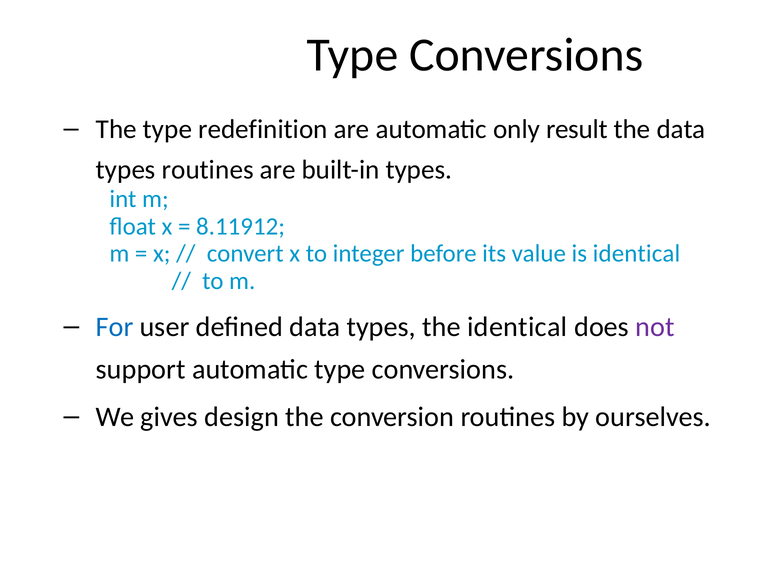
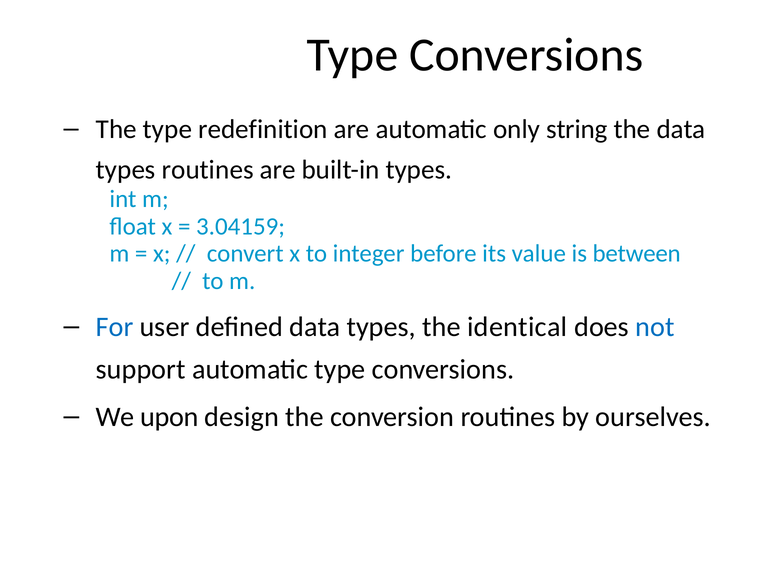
result: result -> string
8.11912: 8.11912 -> 3.04159
is identical: identical -> between
not colour: purple -> blue
gives: gives -> upon
